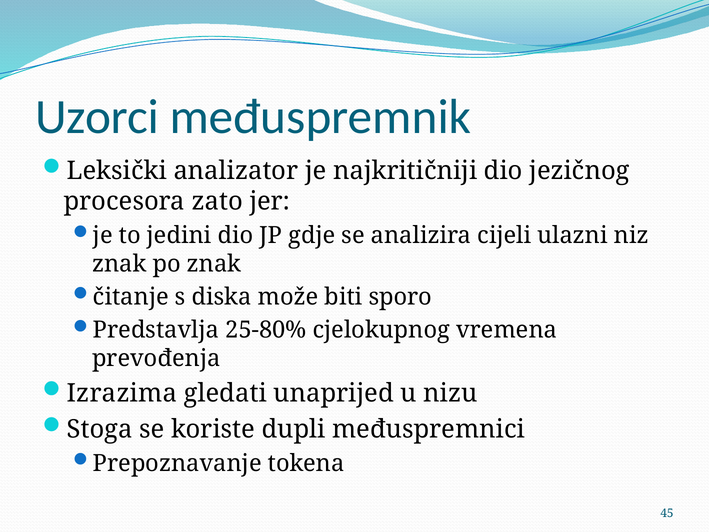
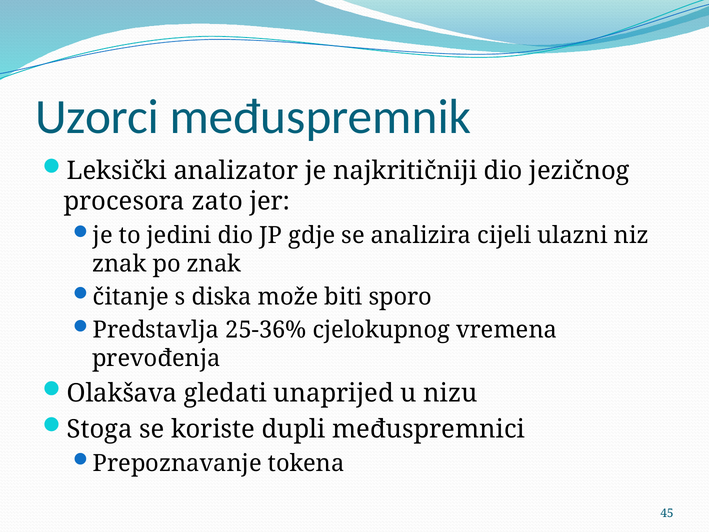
25-80%: 25-80% -> 25-36%
Izrazima: Izrazima -> Olakšava
